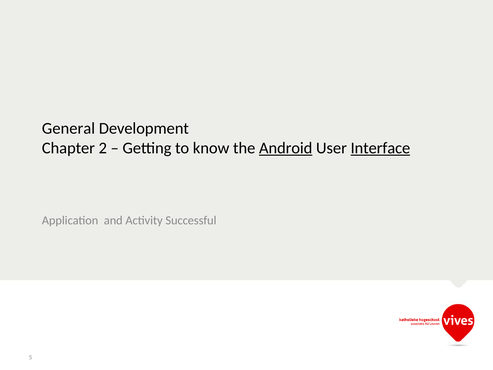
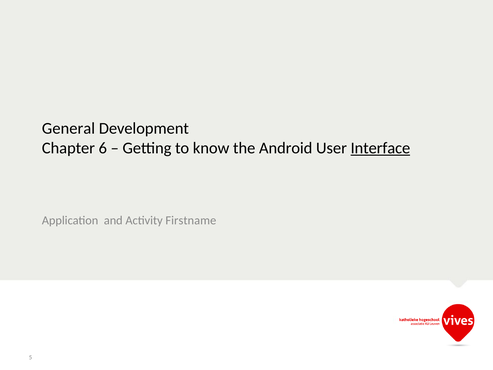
2: 2 -> 6
Android underline: present -> none
Successful: Successful -> Firstname
